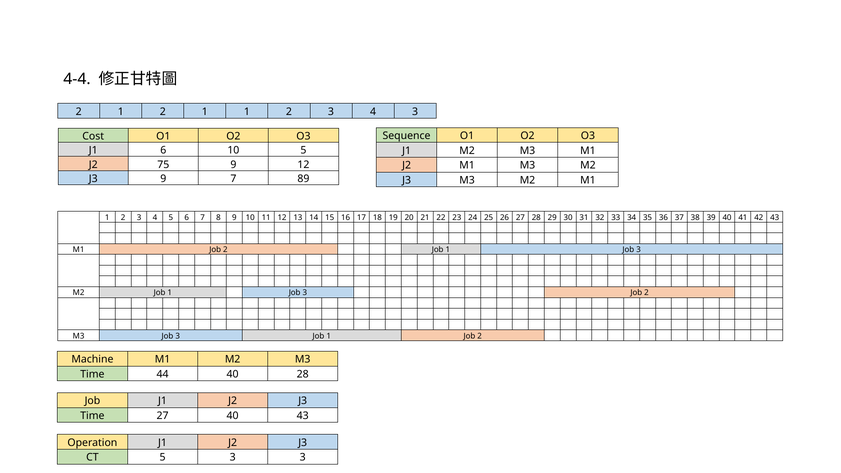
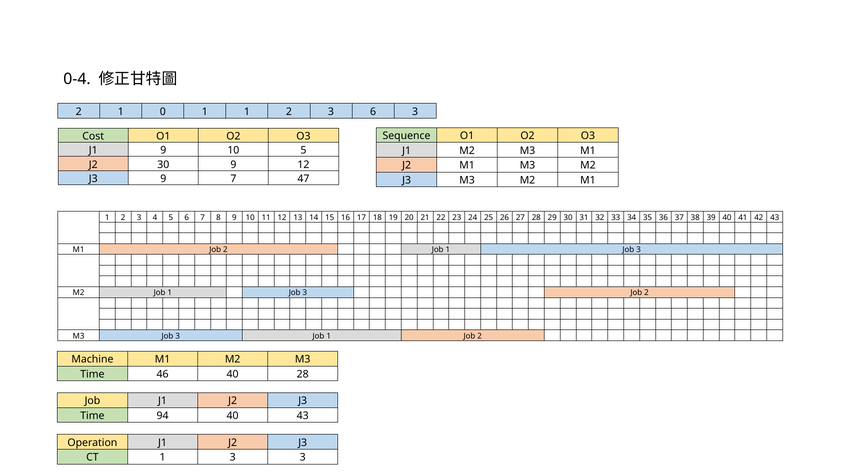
4-4: 4-4 -> 0-4
2 1 2: 2 -> 0
4 at (373, 112): 4 -> 6
6 at (163, 151): 6 -> 9
75 at (163, 165): 75 -> 30
89: 89 -> 47
44: 44 -> 46
Time 27: 27 -> 94
CT 5: 5 -> 1
